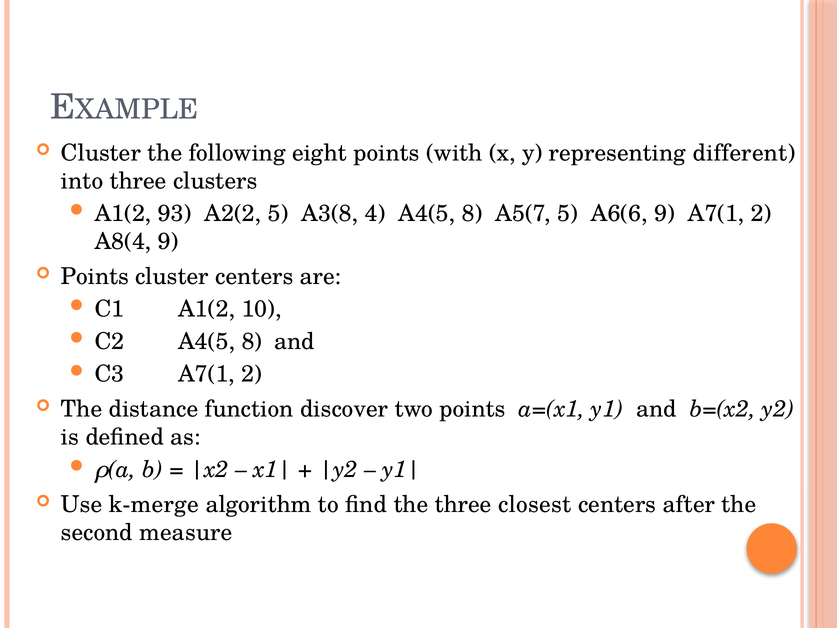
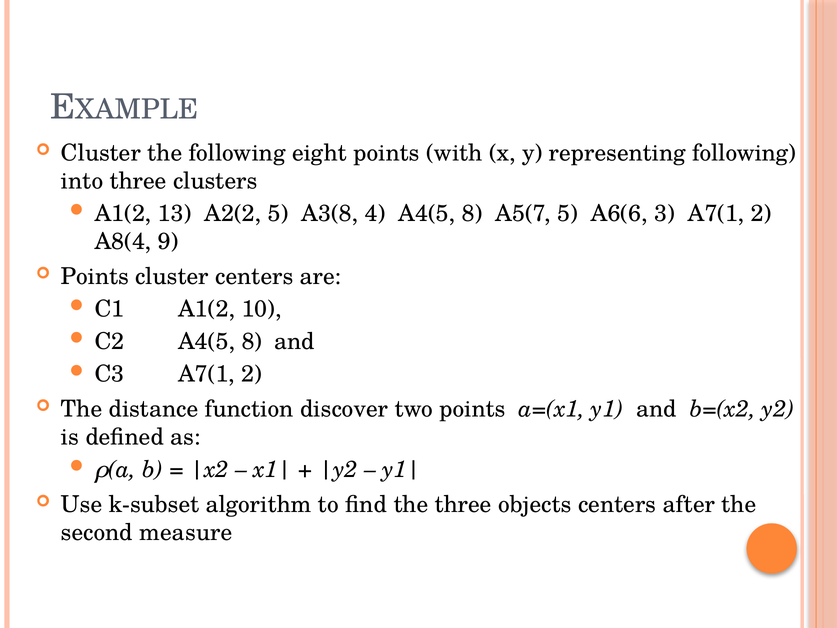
representing different: different -> following
93: 93 -> 13
A6(6 9: 9 -> 3
k-merge: k-merge -> k-subset
closest: closest -> objects
